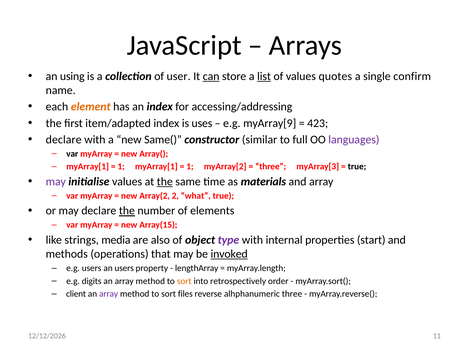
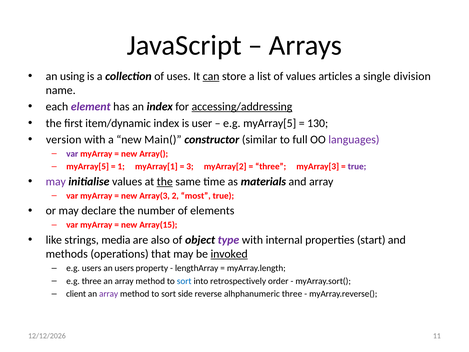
user: user -> uses
list underline: present -> none
quotes: quotes -> articles
confirm: confirm -> division
element colour: orange -> purple
accessing/addressing underline: none -> present
item/adapted: item/adapted -> item/dynamic
uses: uses -> user
e.g myArray[9: myArray[9 -> myArray[5
423: 423 -> 130
declare at (64, 139): declare -> version
Same(: Same( -> Main(
var at (72, 154) colour: black -> purple
myArray[1 at (88, 166): myArray[1 -> myArray[5
1 at (190, 166): 1 -> 3
true at (357, 166) colour: black -> purple
Array(2: Array(2 -> Array(3
what: what -> most
the at (127, 211) underline: present -> none
e.g digits: digits -> three
sort at (184, 281) colour: orange -> blue
files: files -> side
